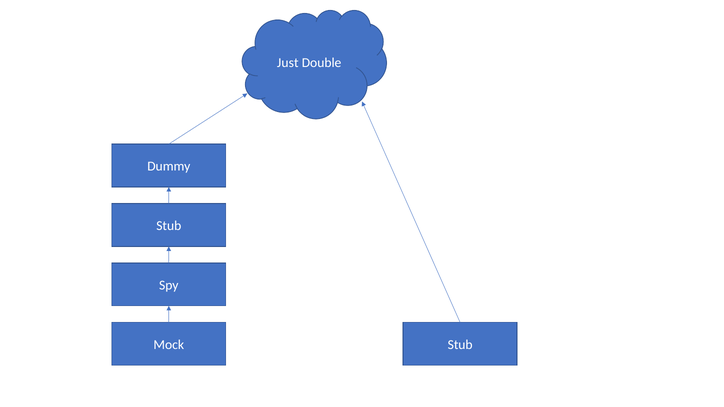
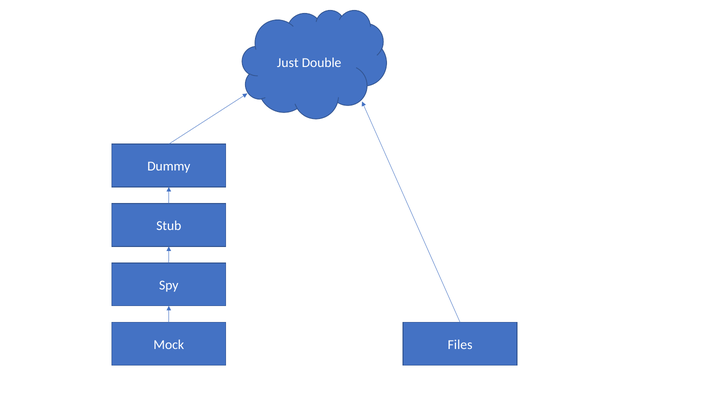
Mock Stub: Stub -> Files
